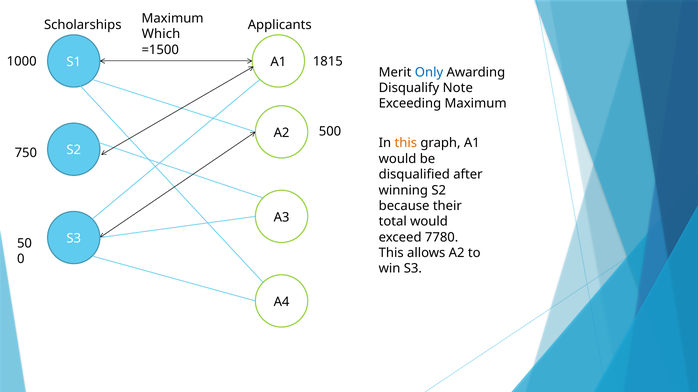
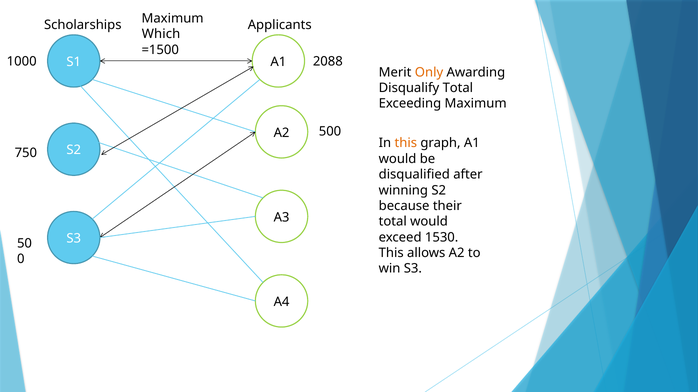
1815: 1815 -> 2088
Only colour: blue -> orange
Disqualify Note: Note -> Total
7780: 7780 -> 1530
